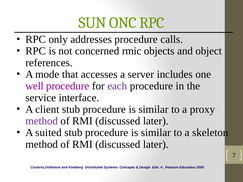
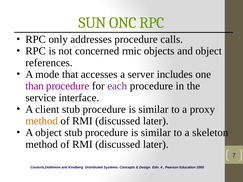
well: well -> than
method at (42, 121) colour: purple -> orange
A suited: suited -> object
